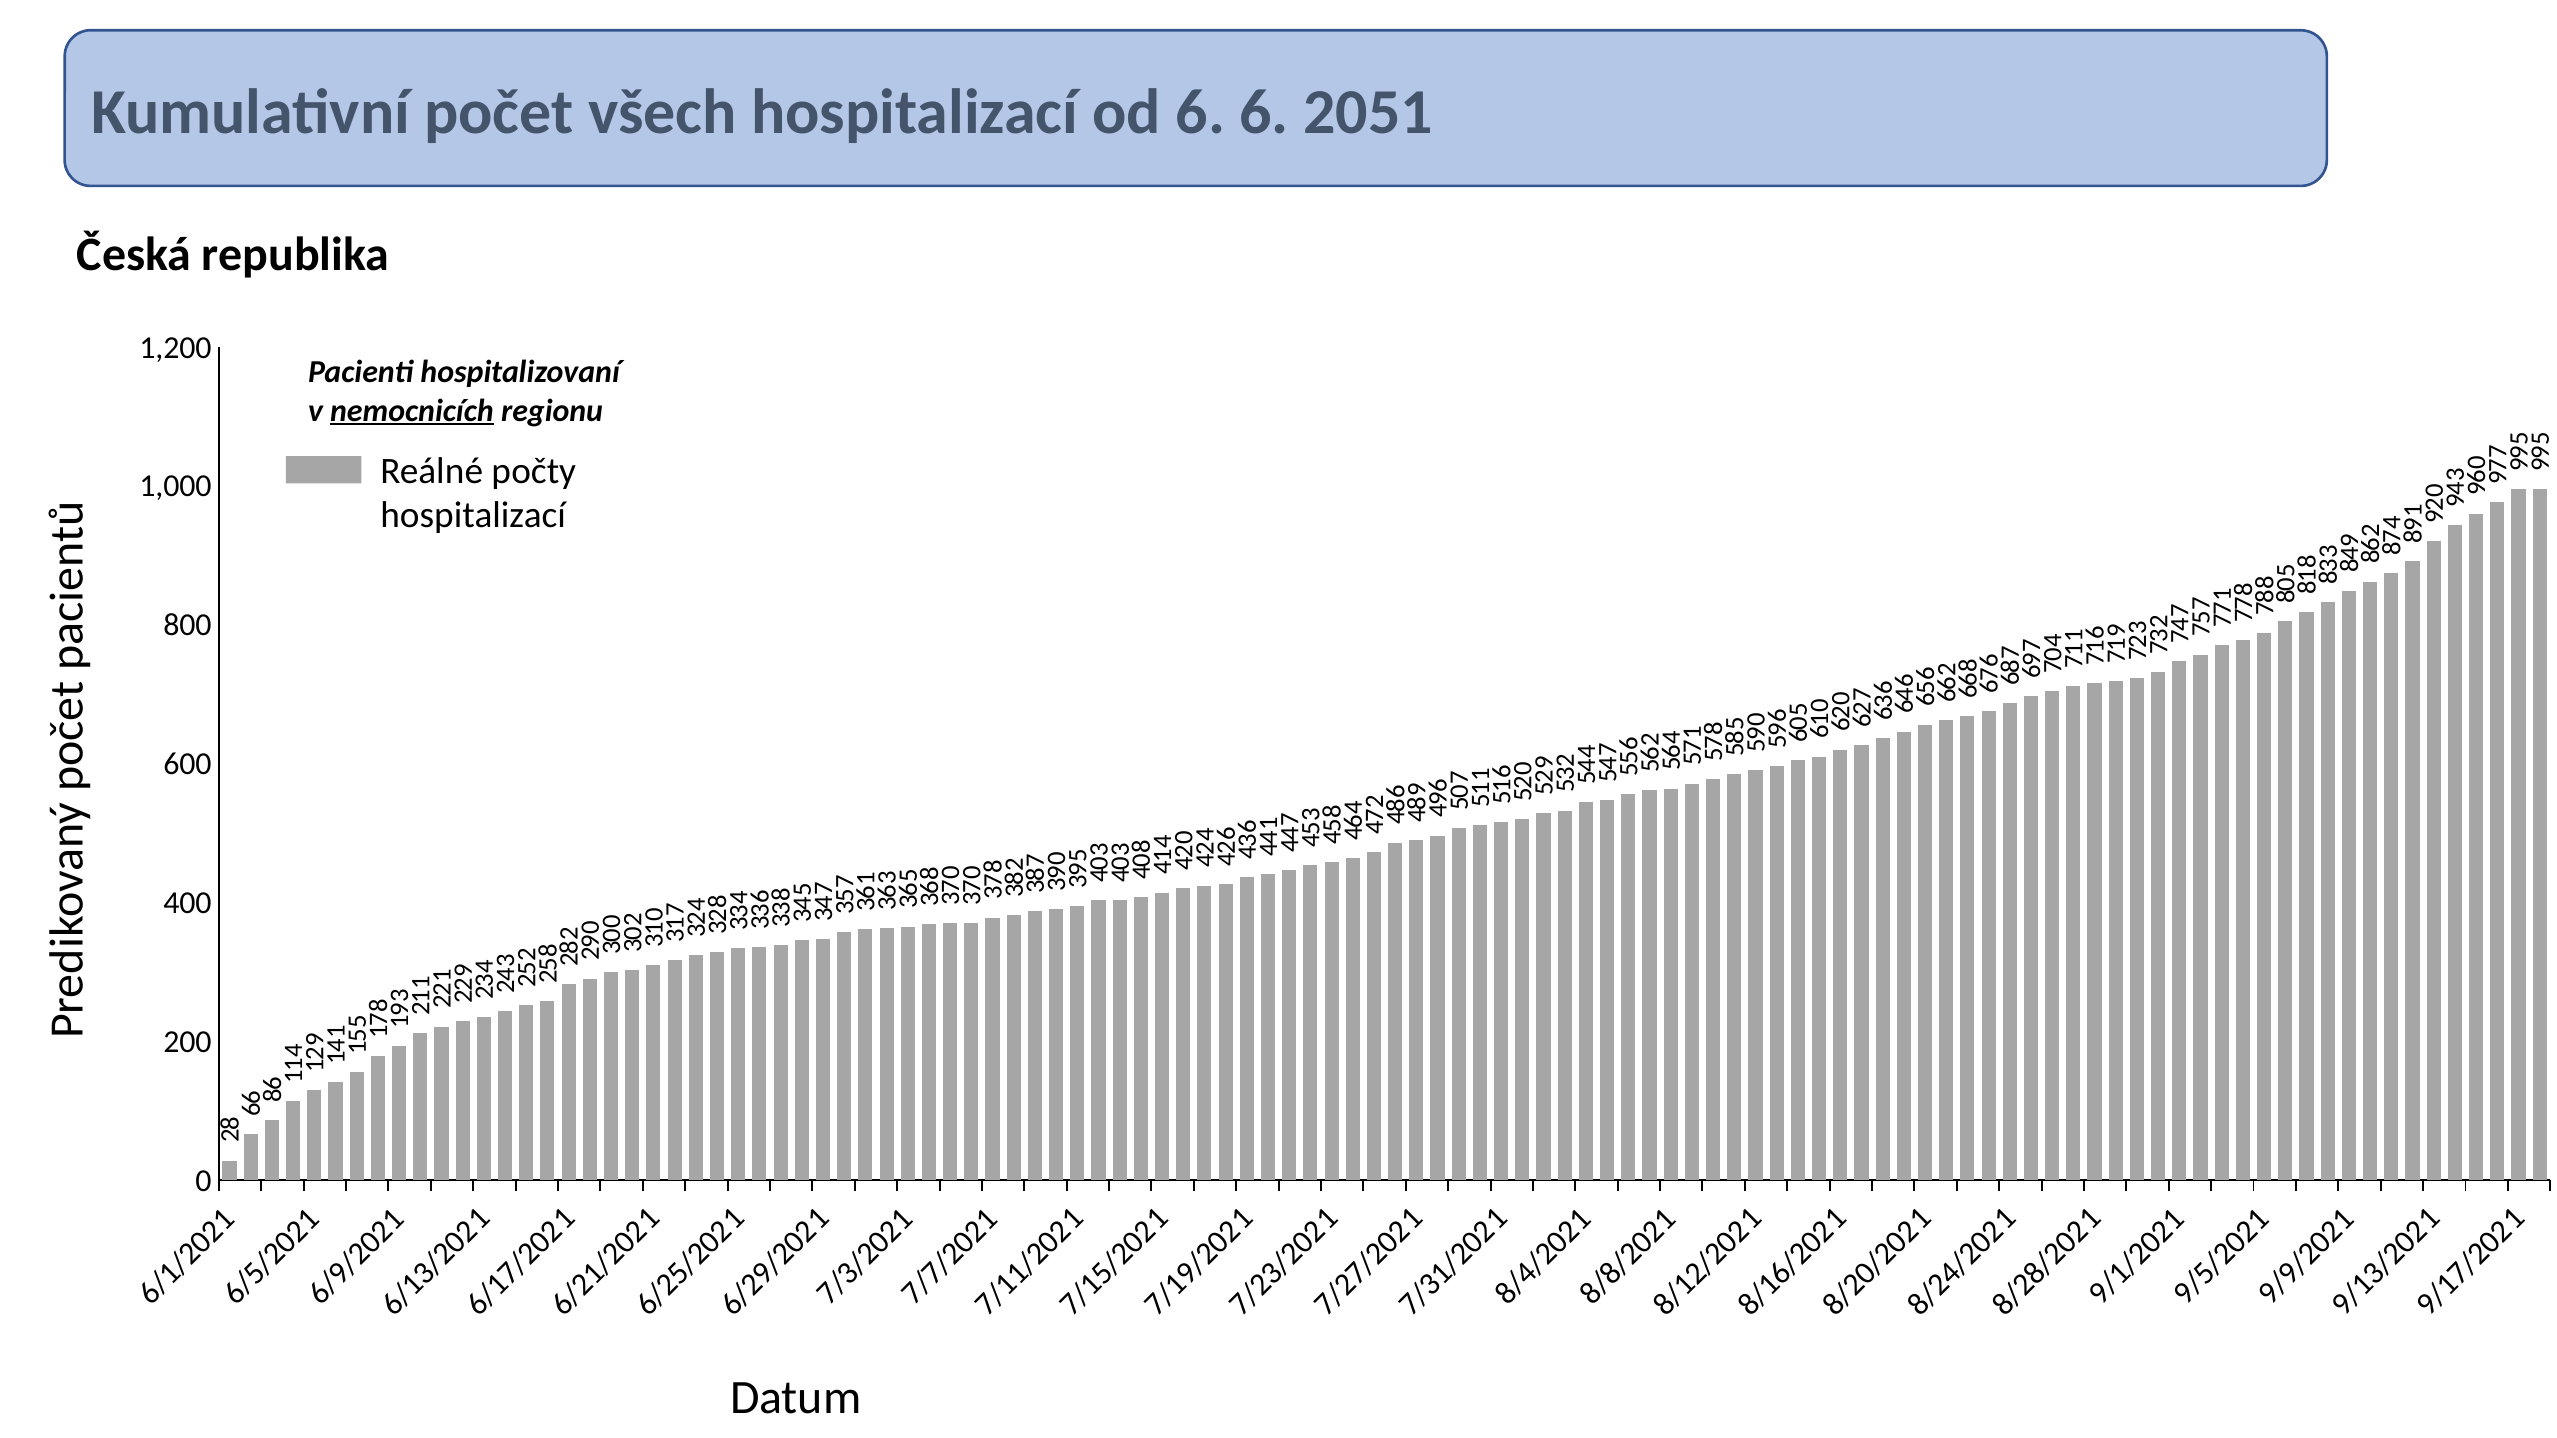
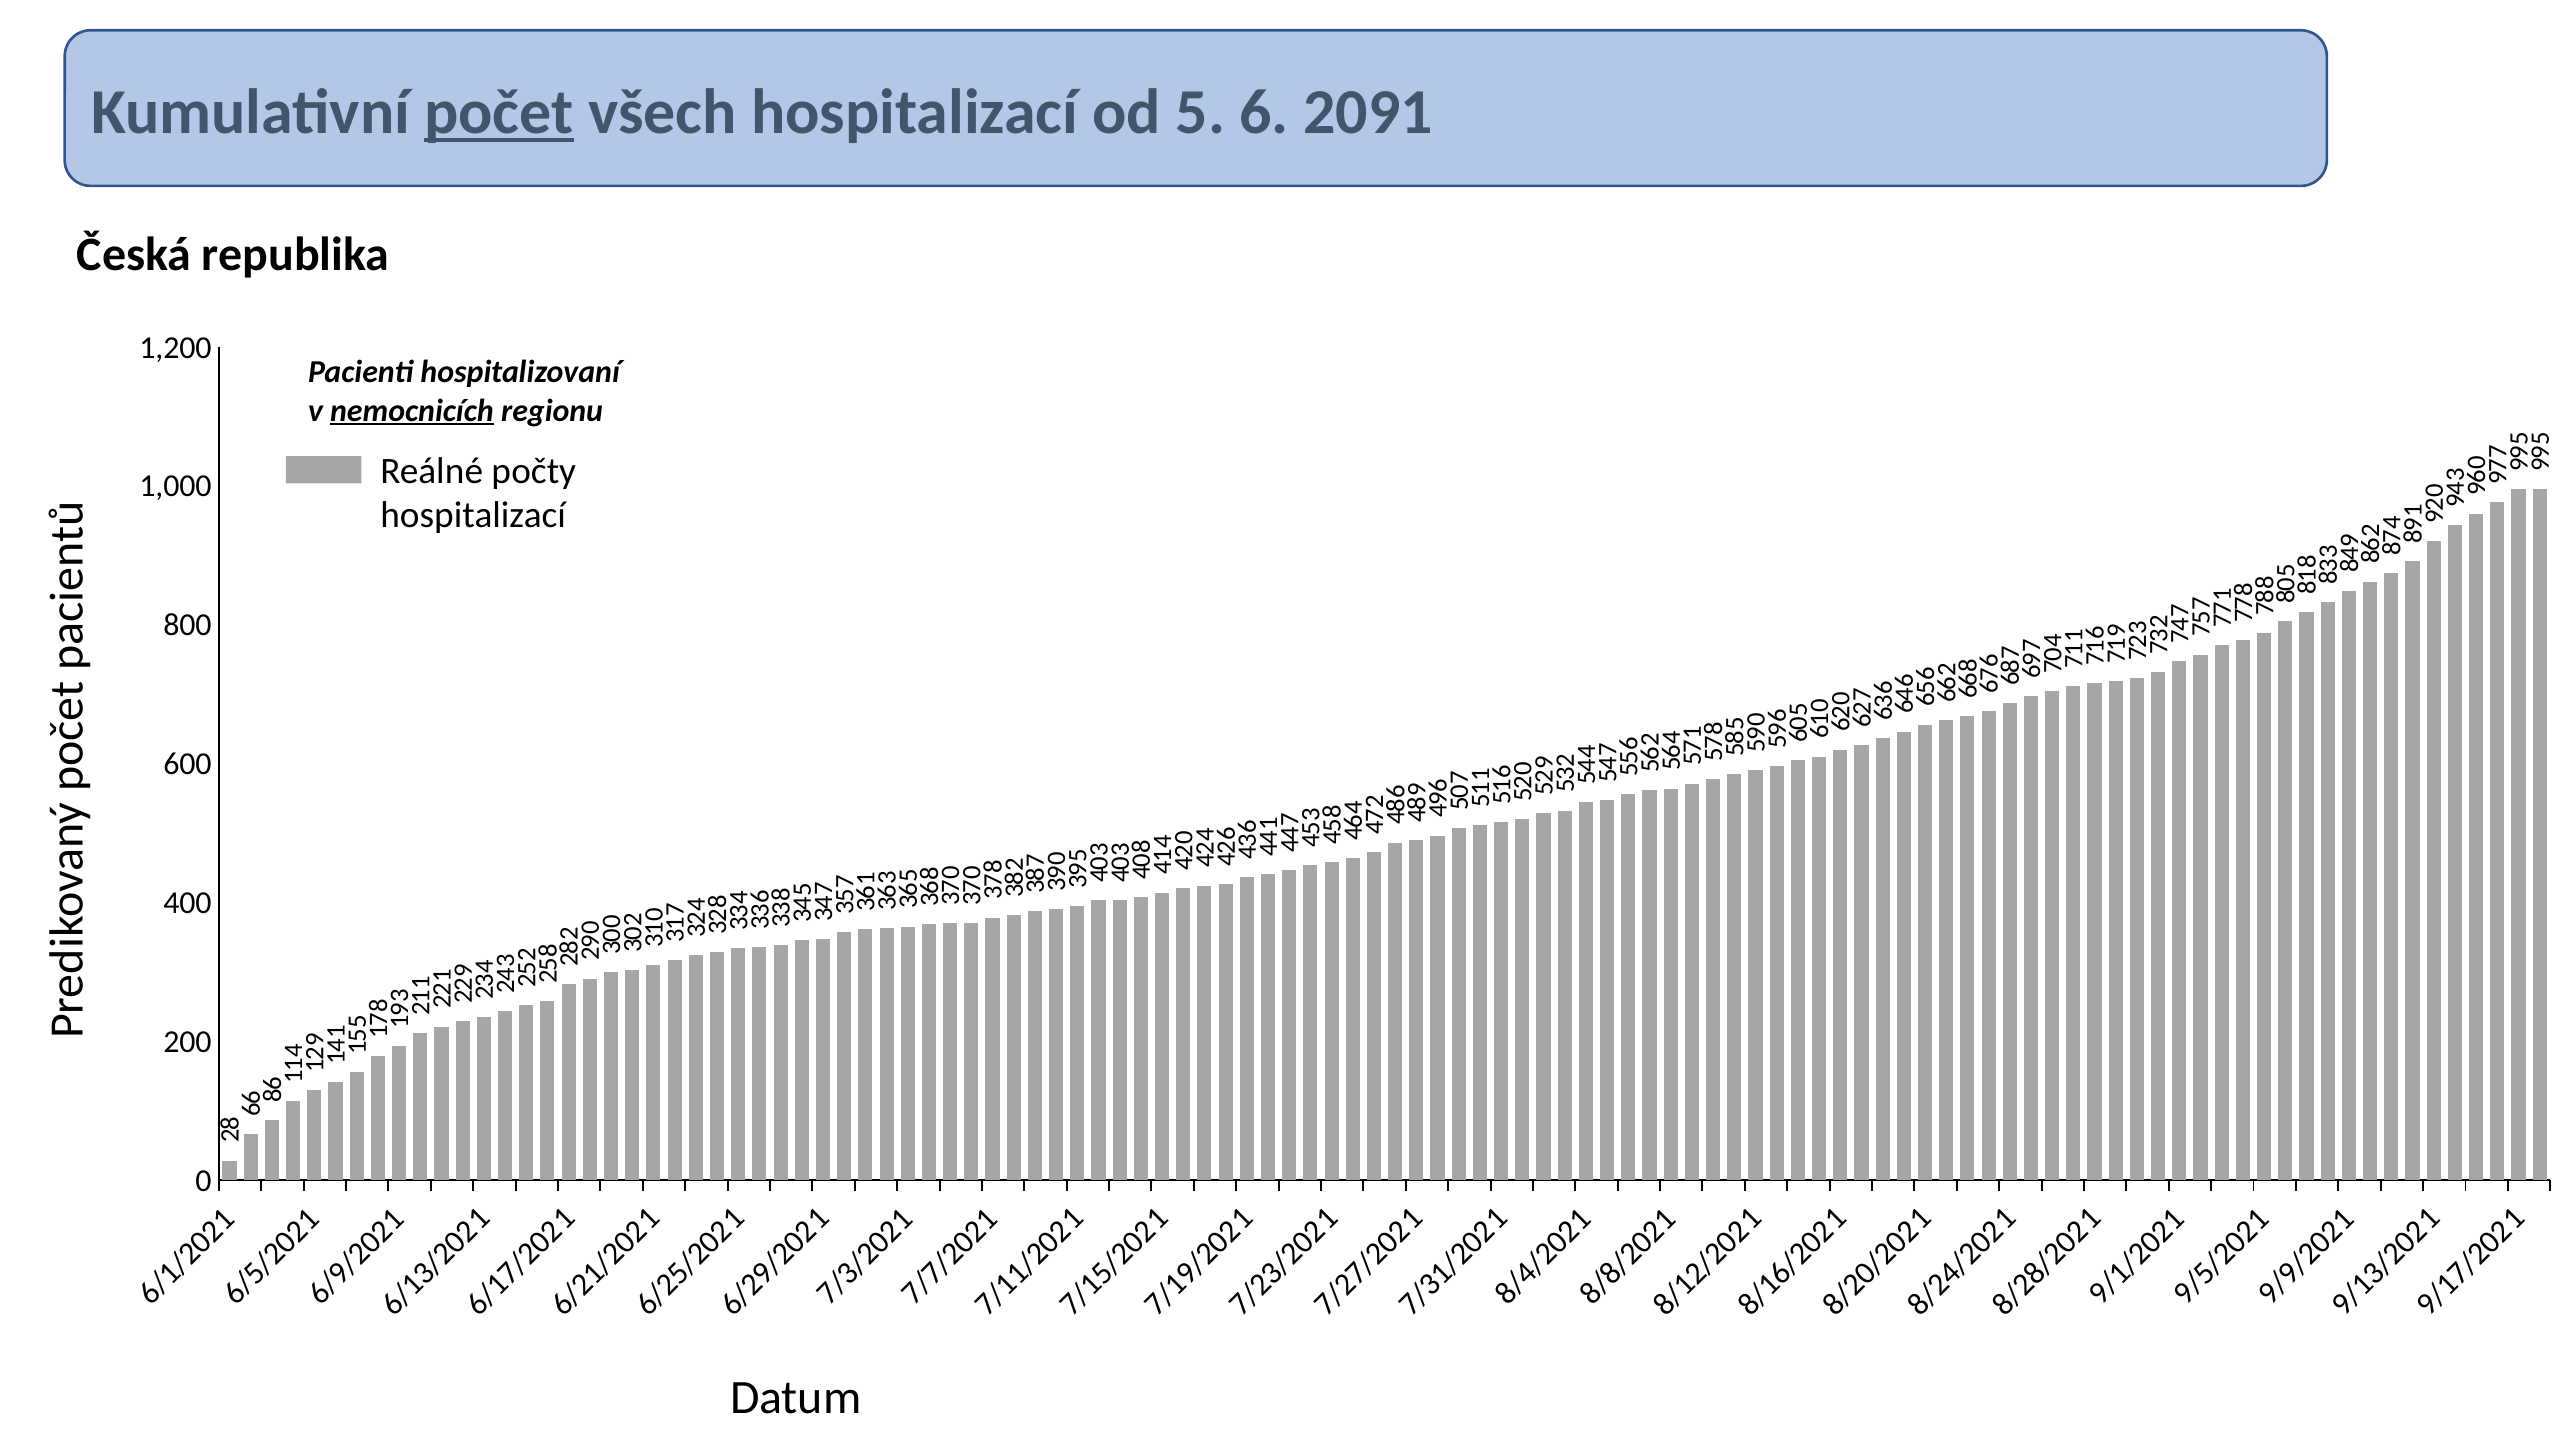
počet underline: none -> present
od 6: 6 -> 5
2051: 2051 -> 2091
